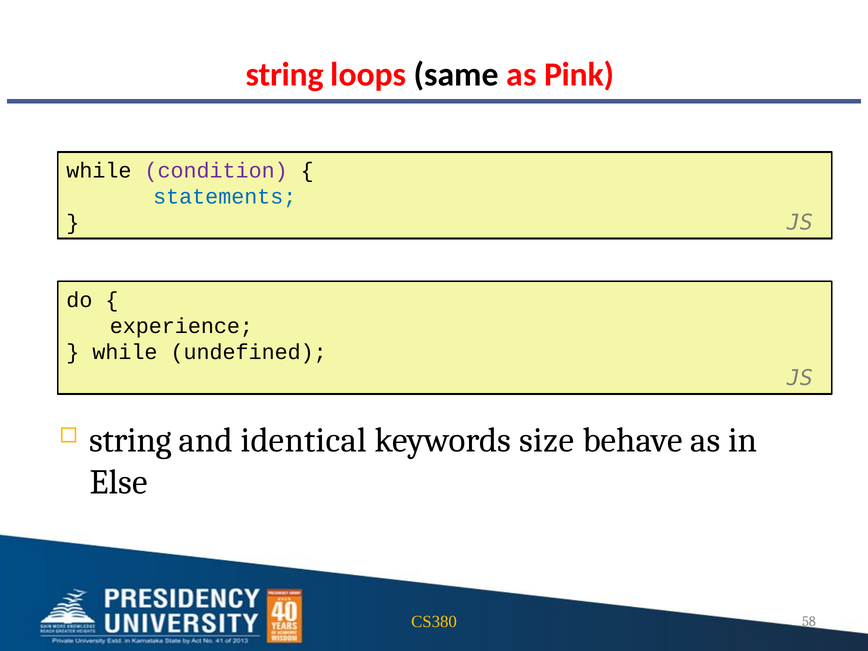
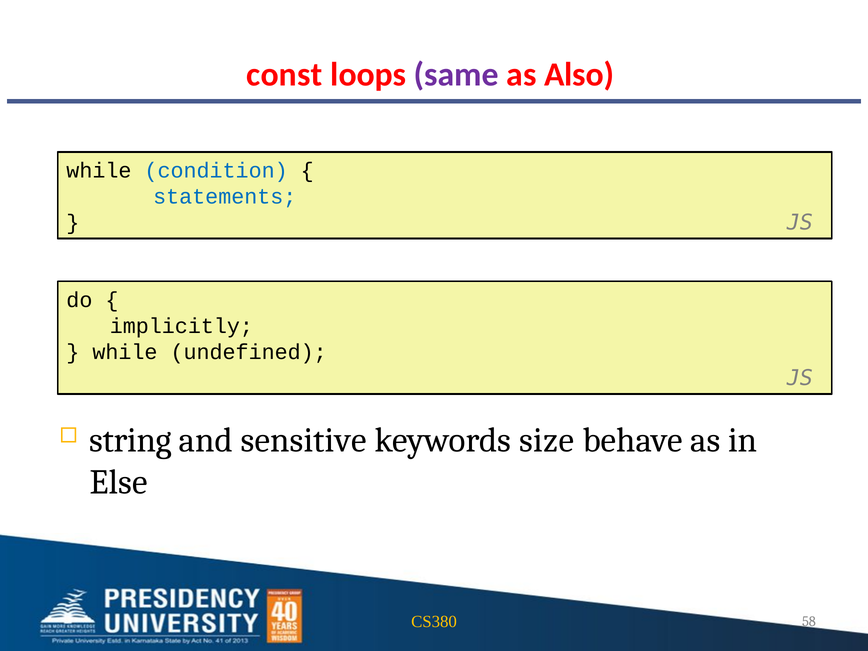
string at (285, 75): string -> const
same colour: black -> purple
Pink: Pink -> Also
condition colour: purple -> blue
experience: experience -> implicitly
identical: identical -> sensitive
